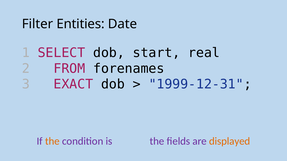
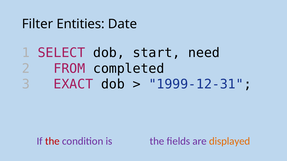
real: real -> need
forenames: forenames -> completed
the at (52, 142) colour: orange -> red
